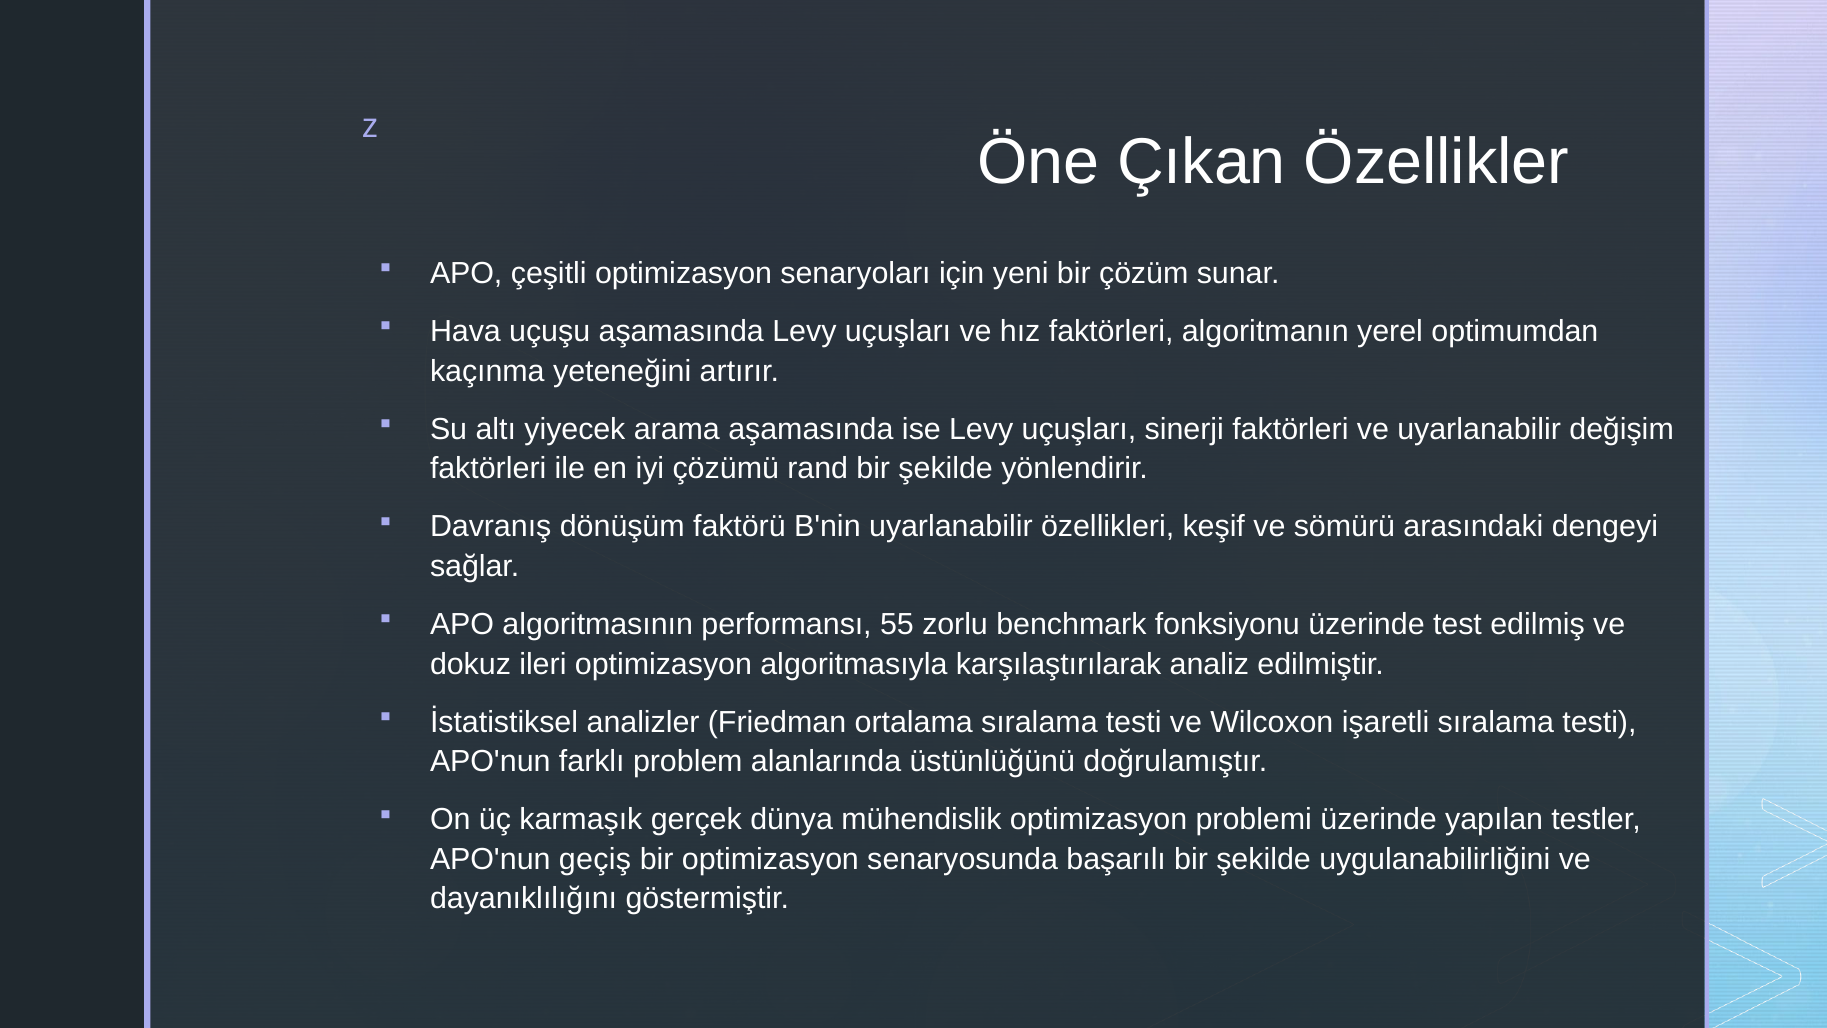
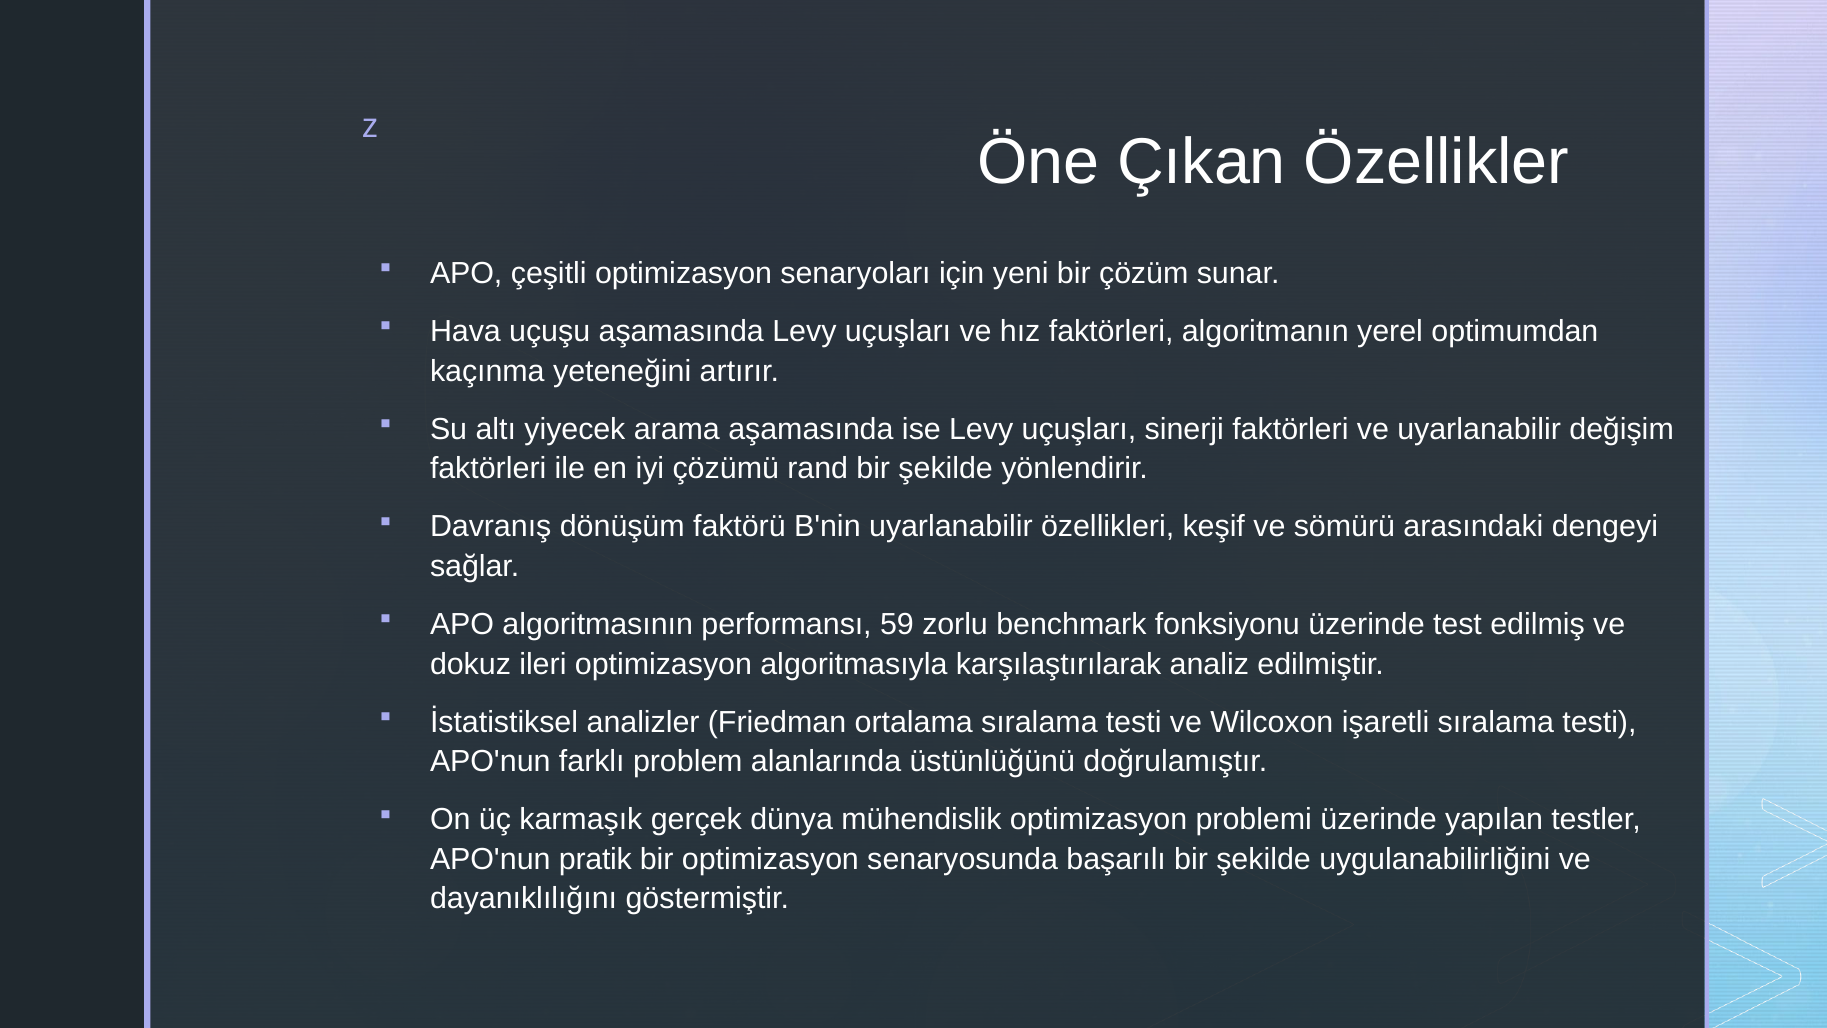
55: 55 -> 59
geçiş: geçiş -> pratik
